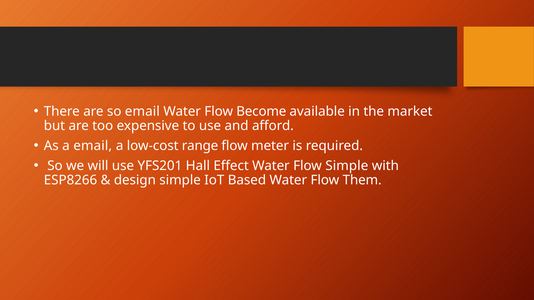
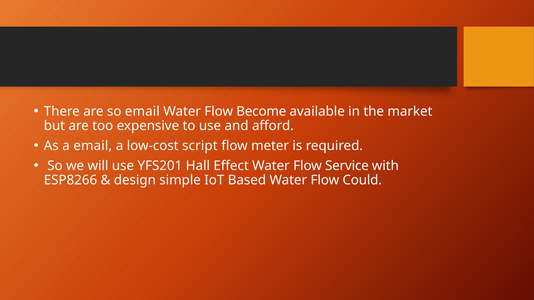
range: range -> script
Flow Simple: Simple -> Service
Them: Them -> Could
